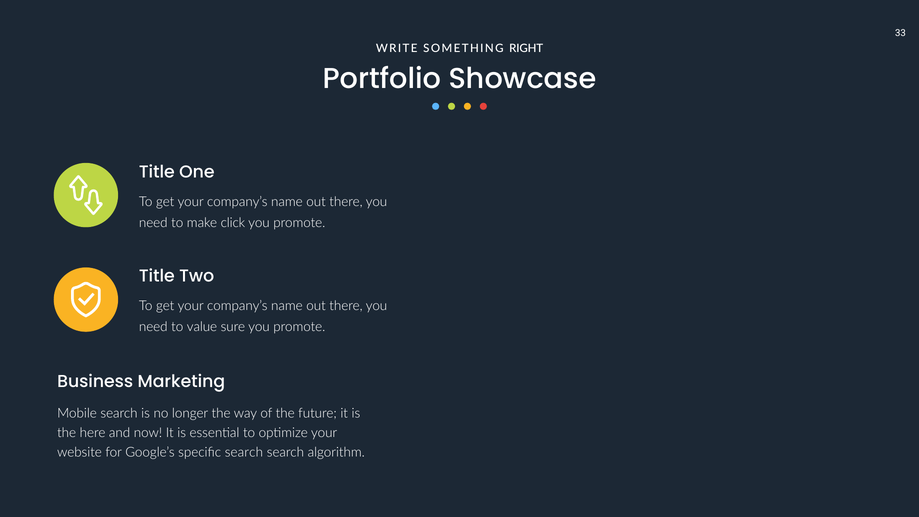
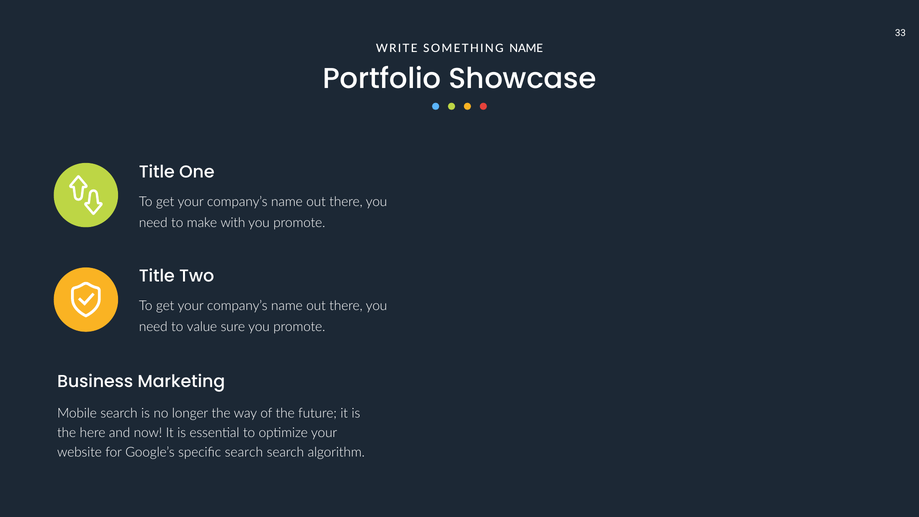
SOMETHING RIGHT: RIGHT -> NAME
click: click -> with
